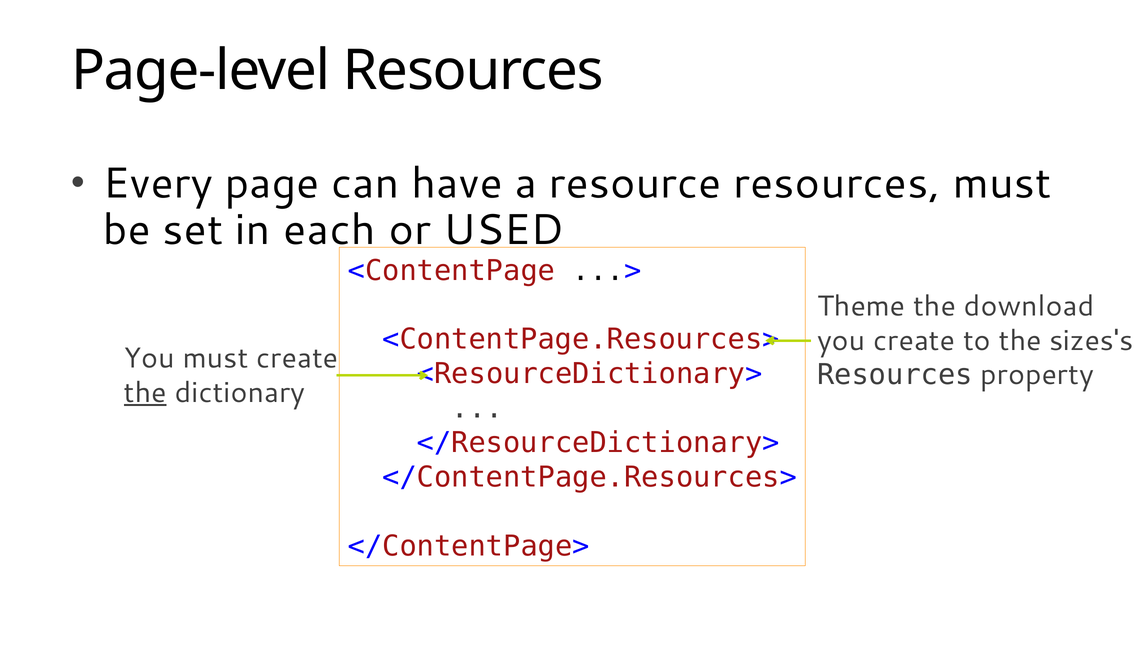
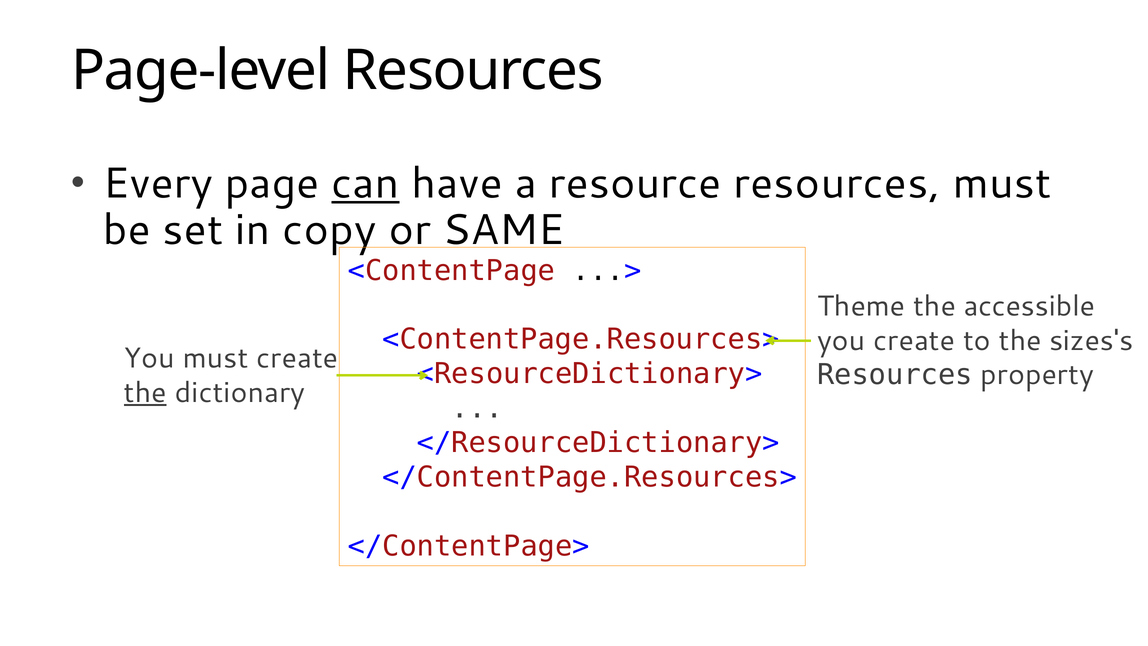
can underline: none -> present
each: each -> copy
USED: USED -> SAME
download: download -> accessible
